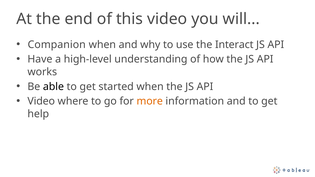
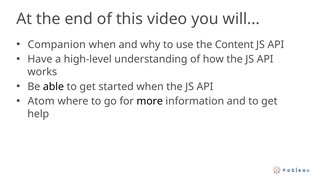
Interact: Interact -> Content
Video at (41, 101): Video -> Atom
more colour: orange -> black
